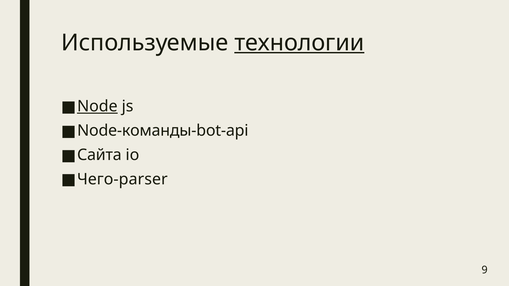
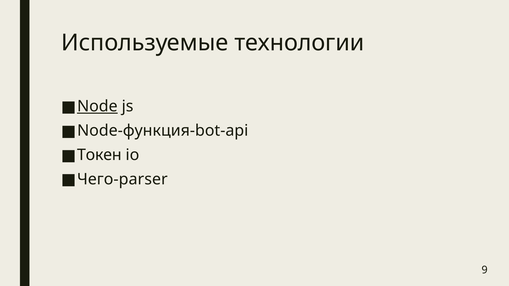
технологии underline: present -> none
Node-команды-bot-api: Node-команды-bot-api -> Node-функция-bot-api
Сайта: Сайта -> Токен
